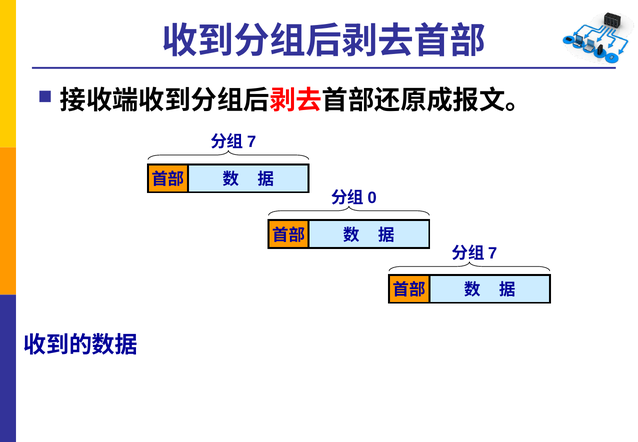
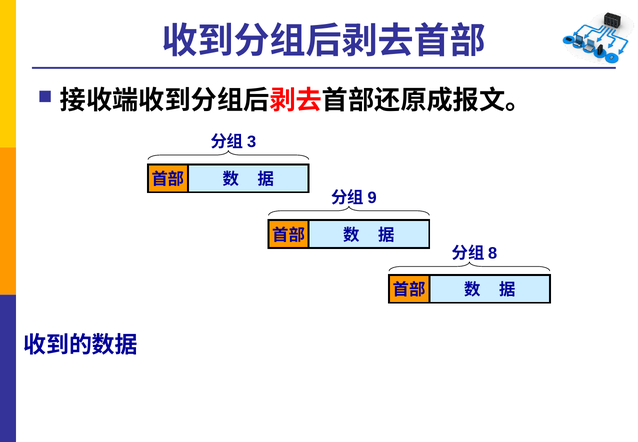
7 at (252, 142): 7 -> 3
0: 0 -> 9
7 at (493, 253): 7 -> 8
